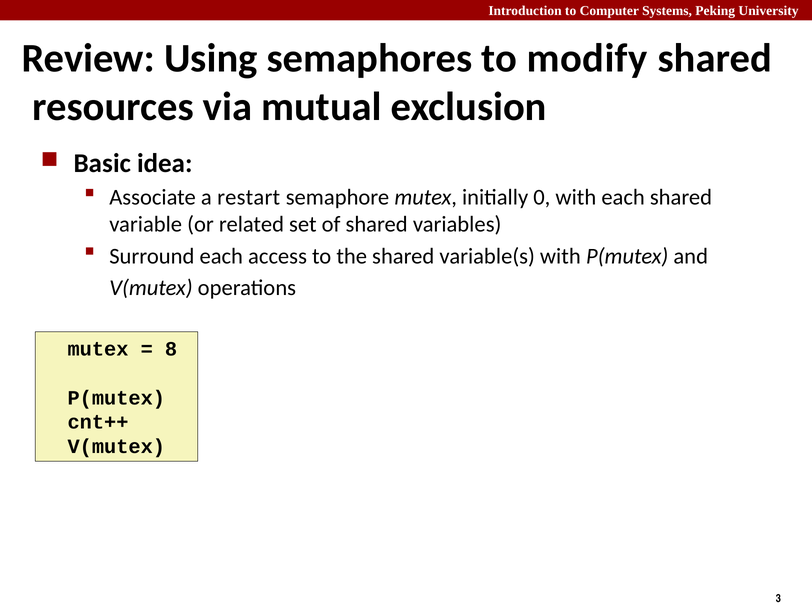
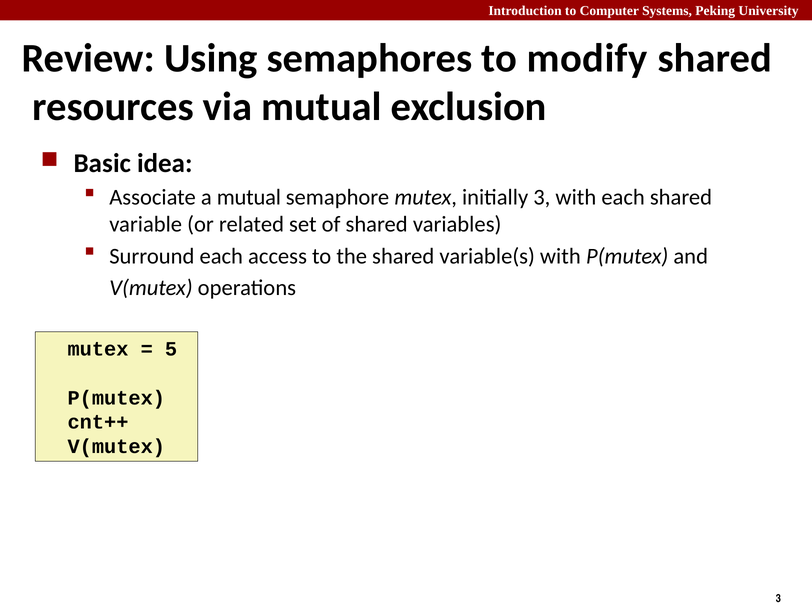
a restart: restart -> mutual
initially 0: 0 -> 3
8: 8 -> 5
